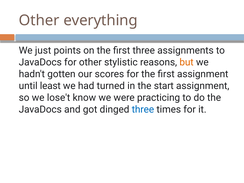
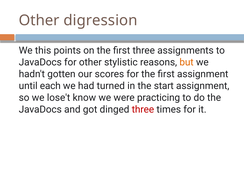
everything: everything -> digression
just: just -> this
least: least -> each
three at (143, 110) colour: blue -> red
